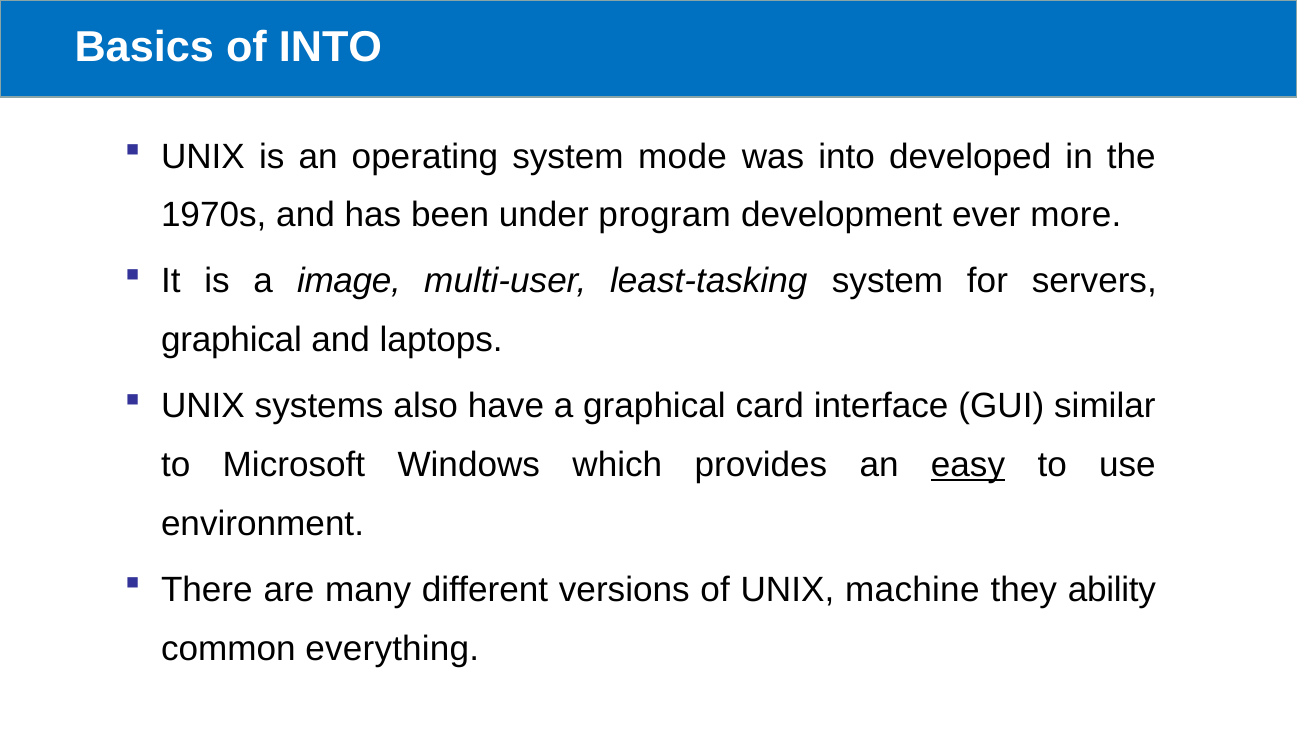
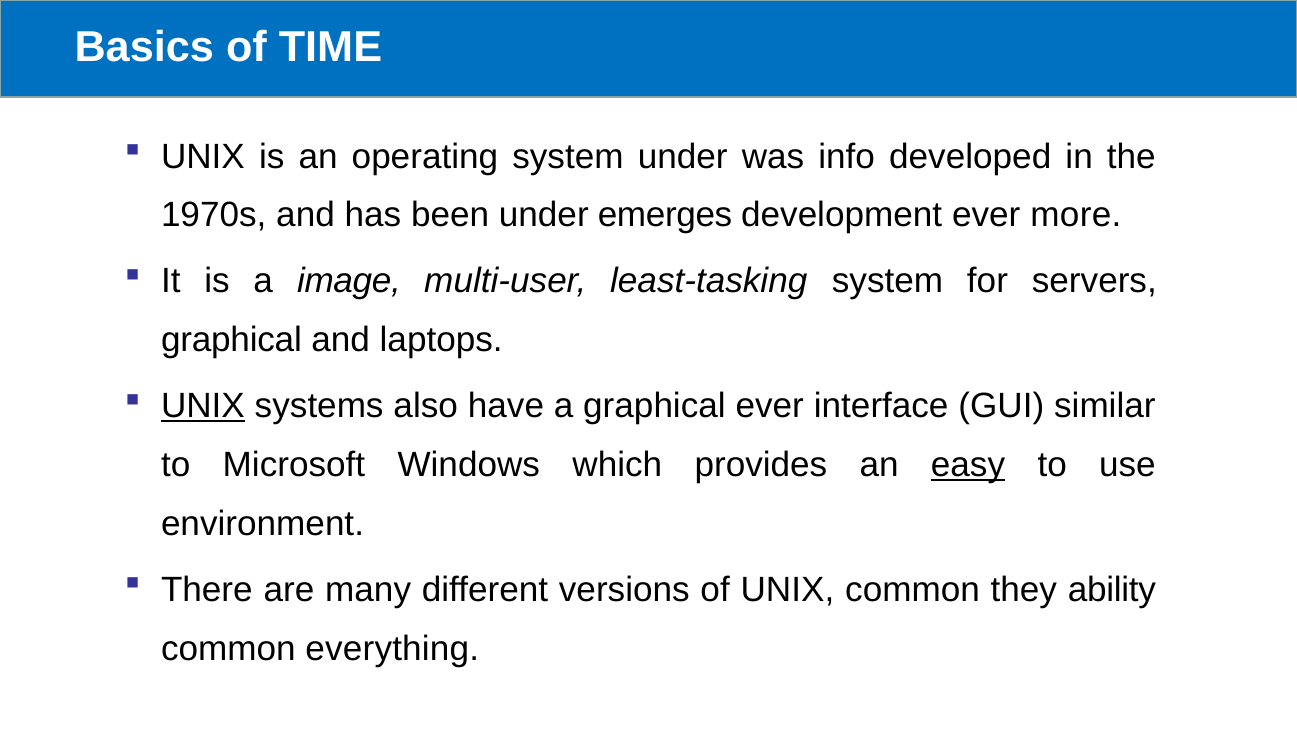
of INTO: INTO -> TIME
system mode: mode -> under
was into: into -> info
program: program -> emerges
UNIX at (203, 406) underline: none -> present
graphical card: card -> ever
UNIX machine: machine -> common
